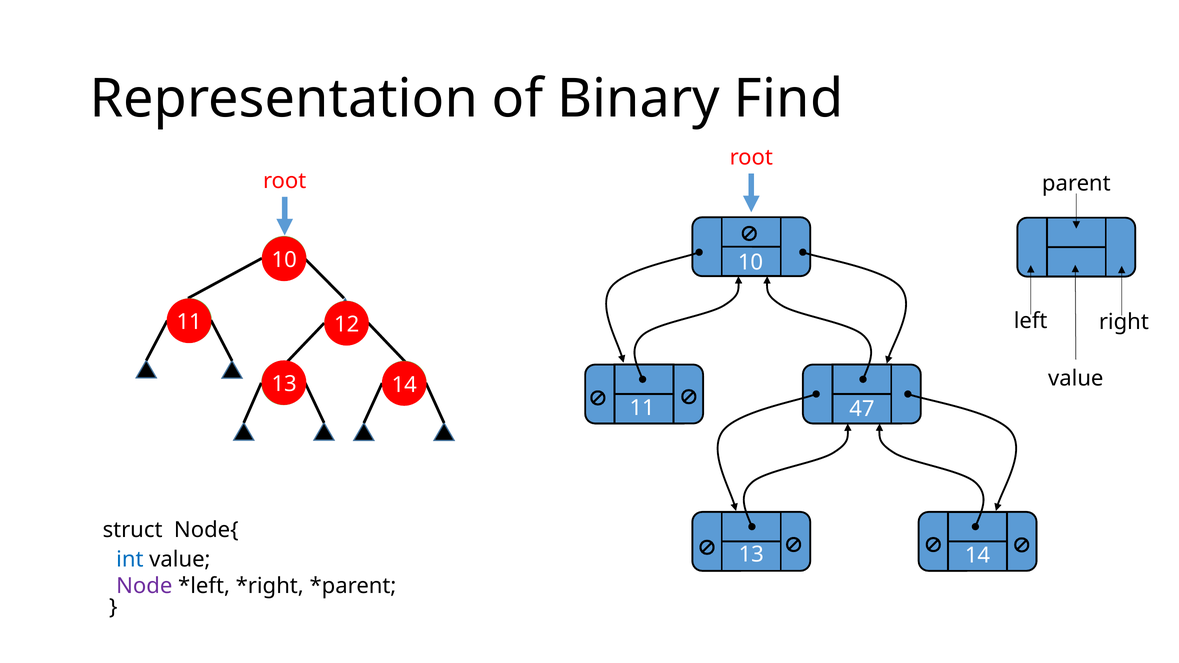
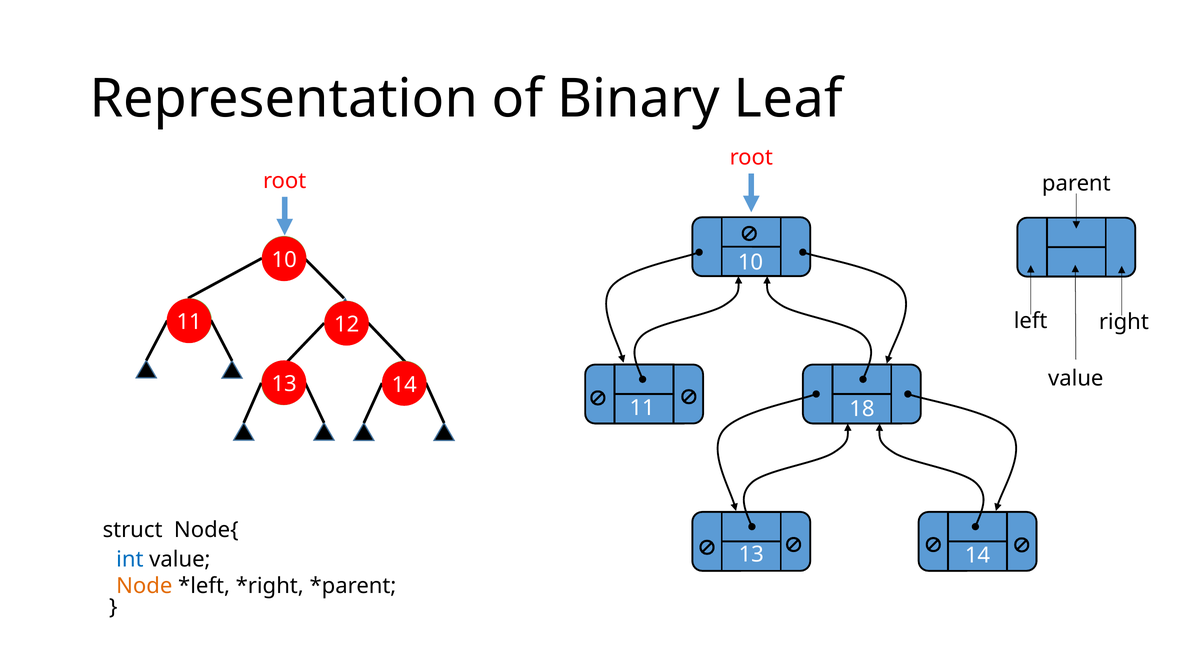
Find: Find -> Leaf
47: 47 -> 18
Node colour: purple -> orange
